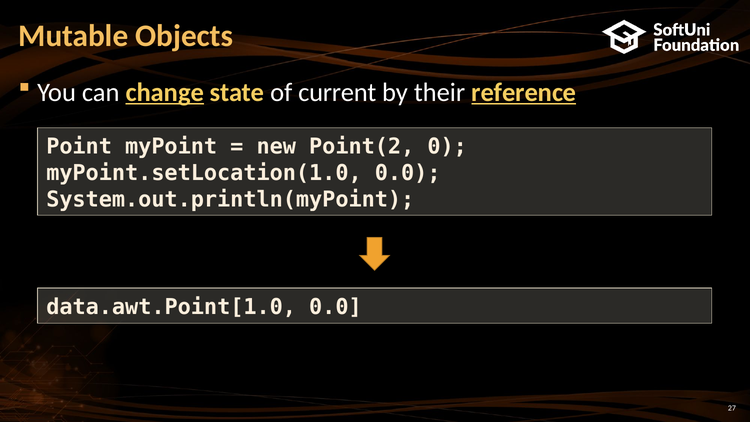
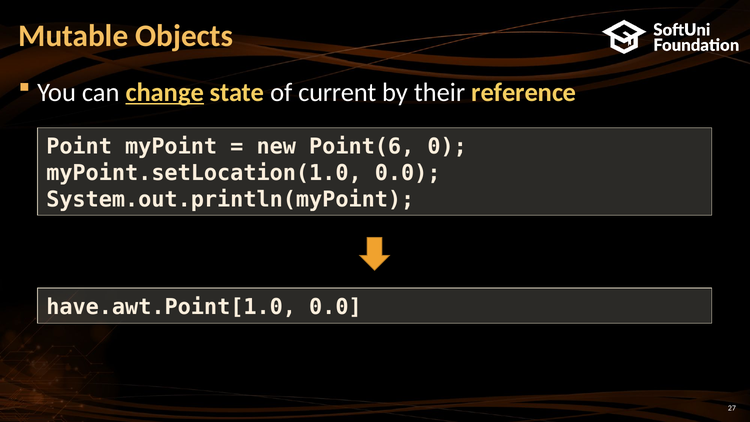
reference underline: present -> none
Point(2: Point(2 -> Point(6
data.awt.Point[1.0: data.awt.Point[1.0 -> have.awt.Point[1.0
